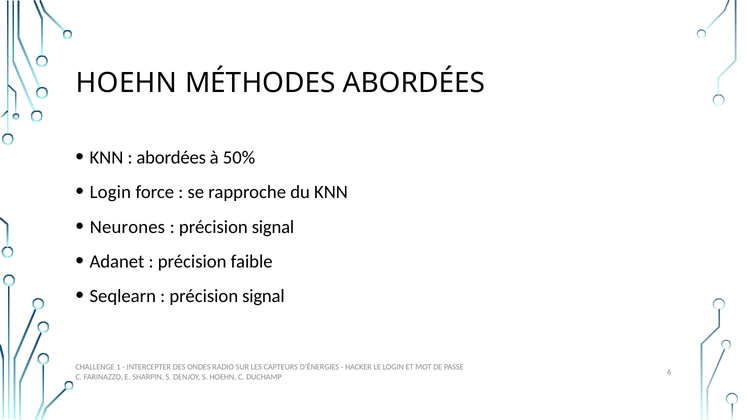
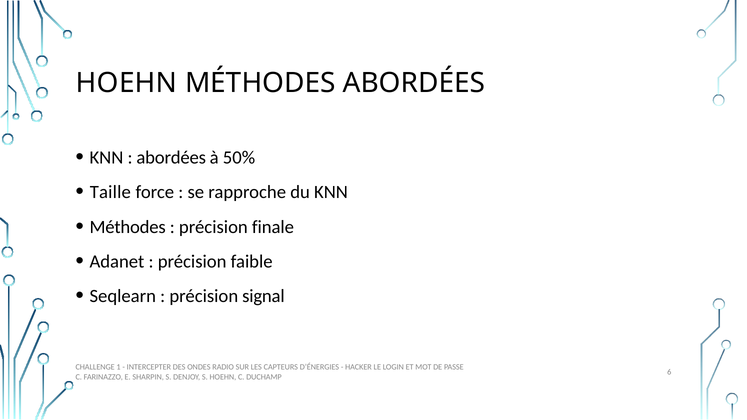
Login at (110, 192): Login -> Taille
Neurones at (127, 227): Neurones -> Méthodes
signal at (273, 227): signal -> finale
